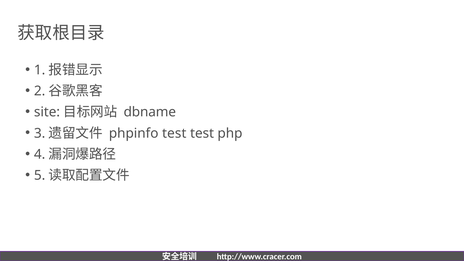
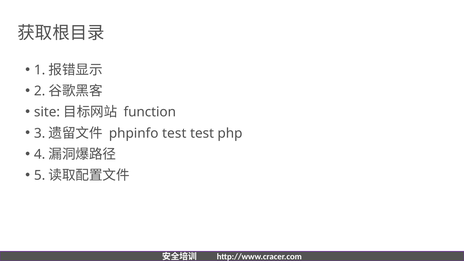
dbname: dbname -> function
